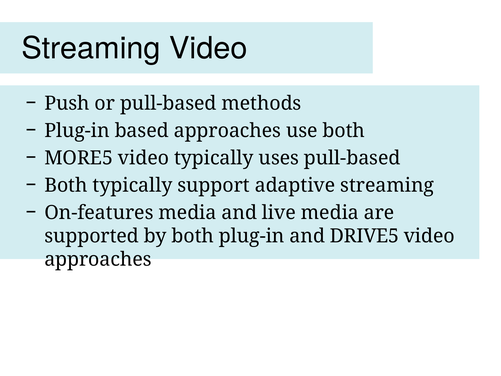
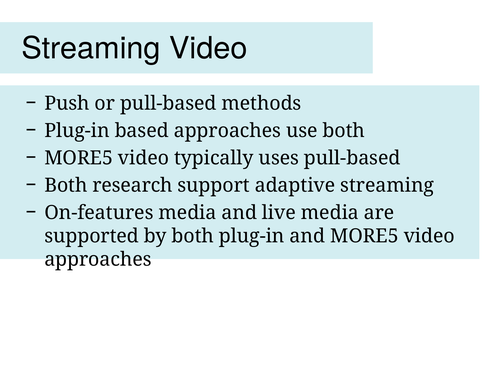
Both typically: typically -> research
and DRIVE5: DRIVE5 -> MORE5
